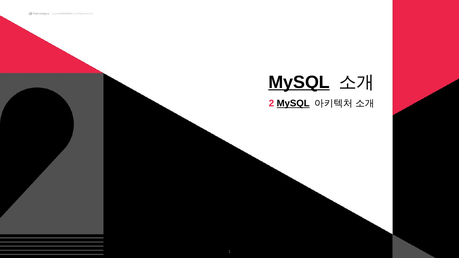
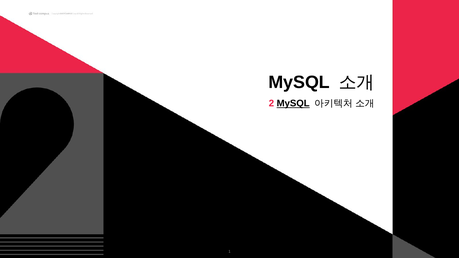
MySQL at (299, 82) underline: present -> none
